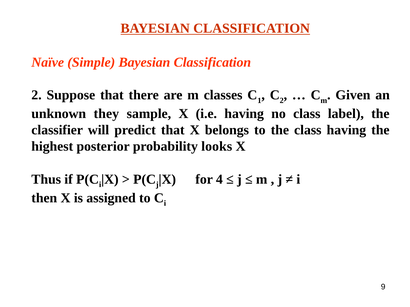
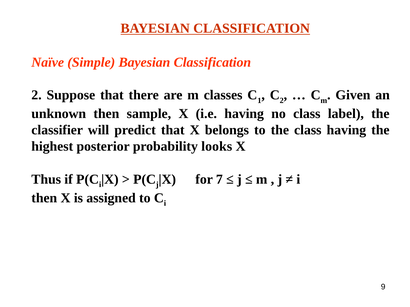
unknown they: they -> then
4: 4 -> 7
